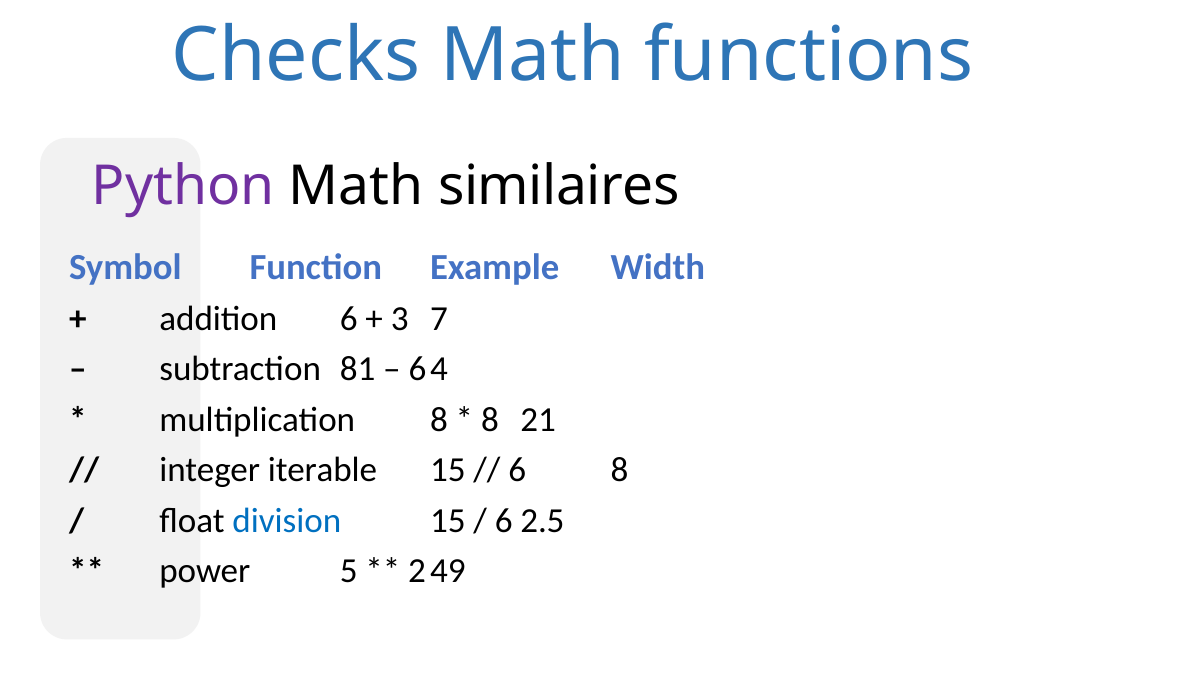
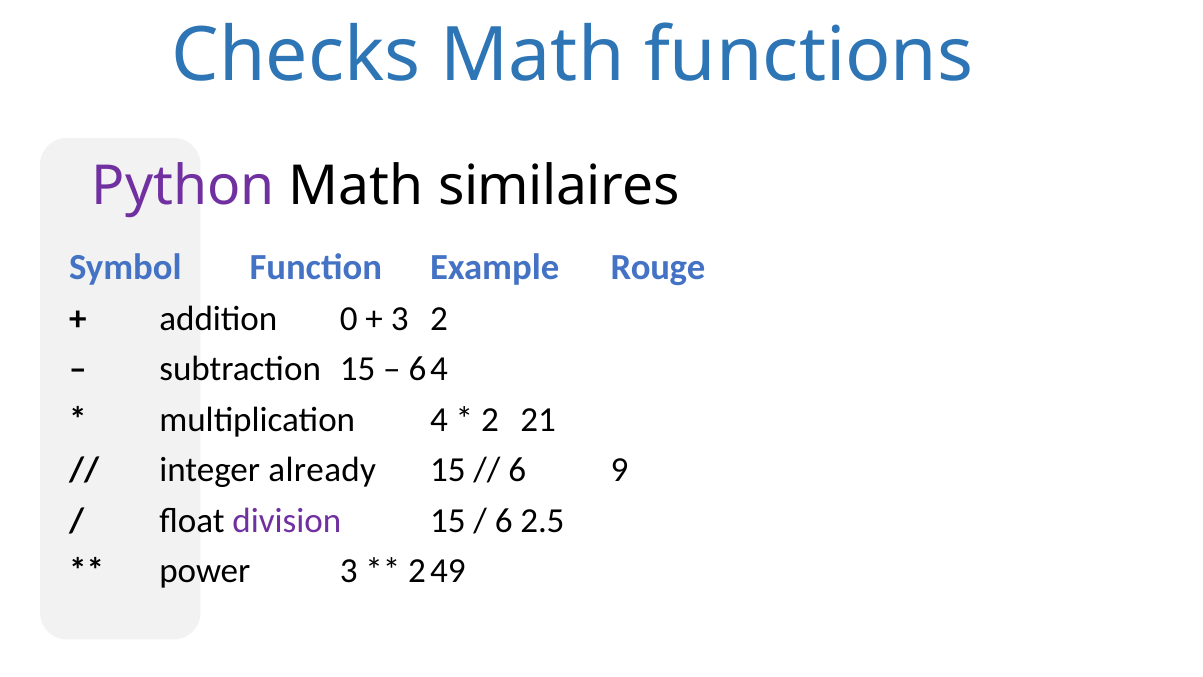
Width: Width -> Rouge
addition 6: 6 -> 0
3 7: 7 -> 2
subtraction 81: 81 -> 15
multiplication 8: 8 -> 4
8 at (490, 420): 8 -> 2
iterable: iterable -> already
6 8: 8 -> 9
division colour: blue -> purple
power 5: 5 -> 3
